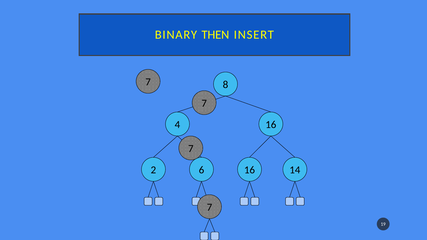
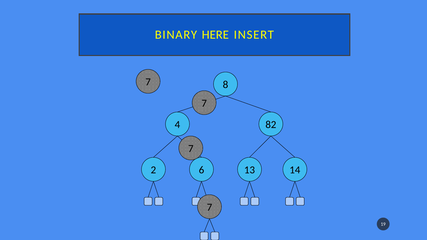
THEN: THEN -> HERE
4 16: 16 -> 82
6 16: 16 -> 13
